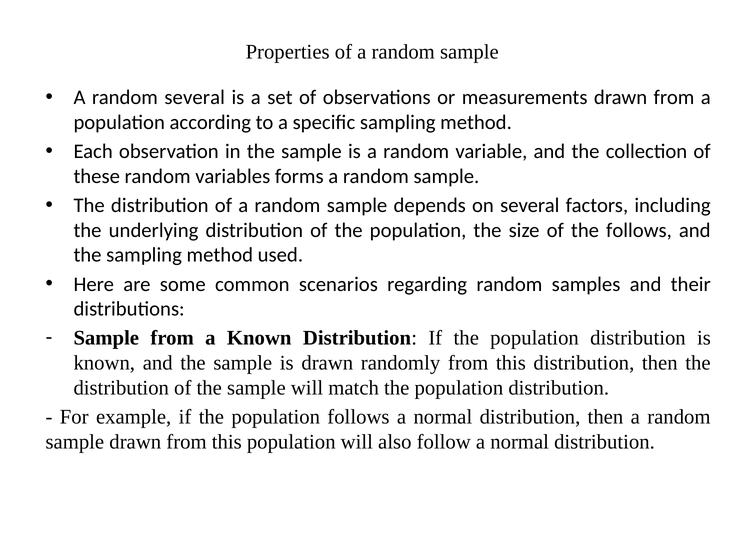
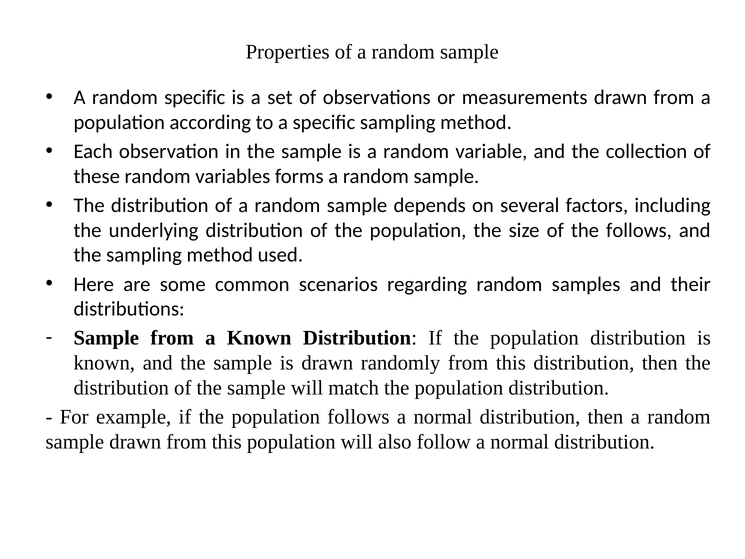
random several: several -> specific
